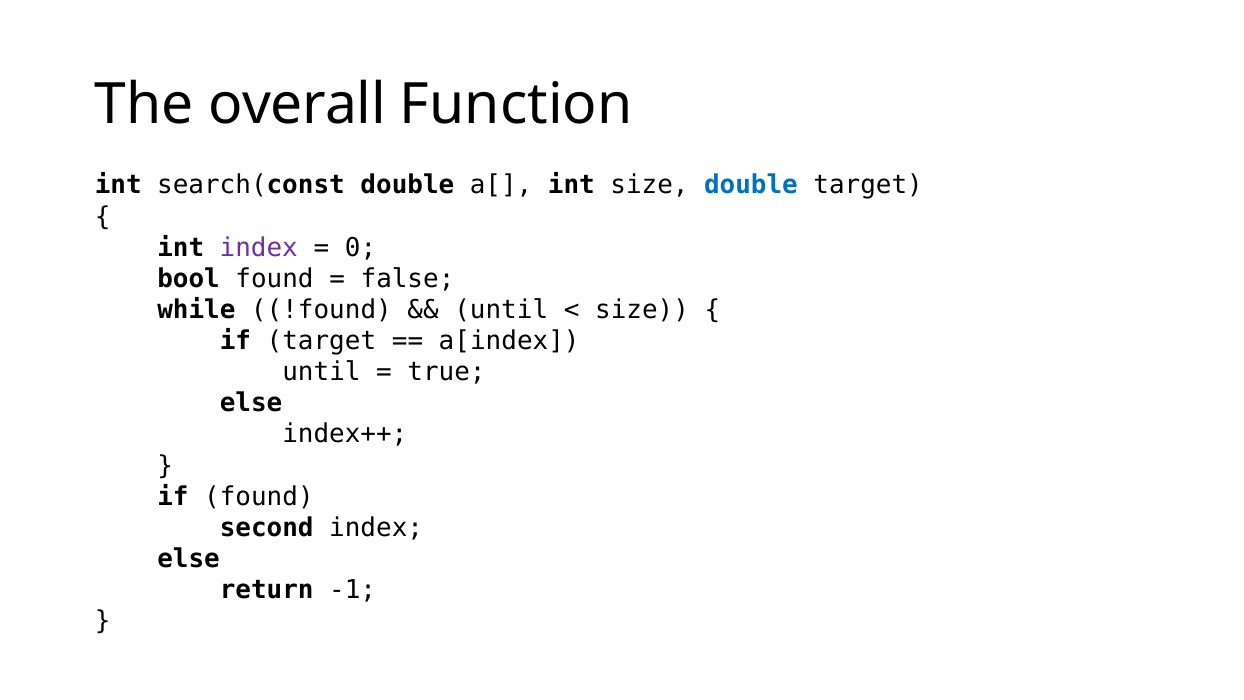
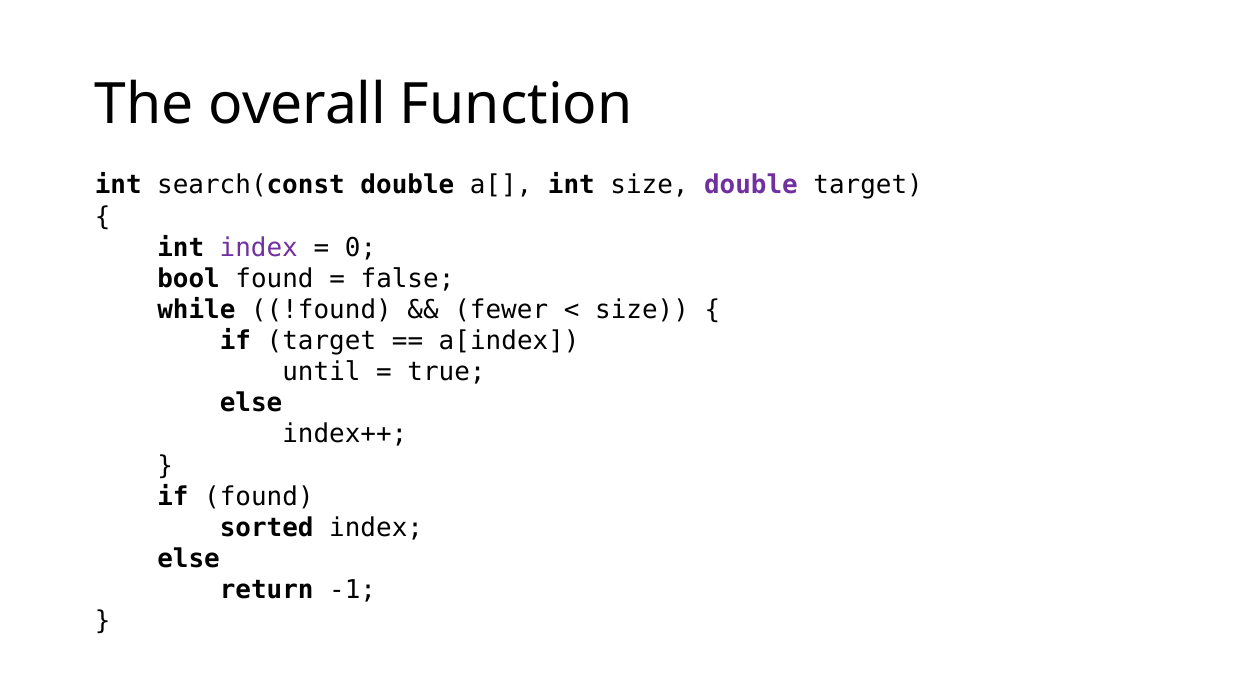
double at (751, 185) colour: blue -> purple
until at (501, 310): until -> fewer
second: second -> sorted
